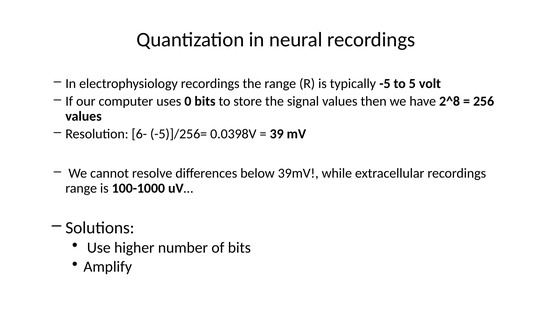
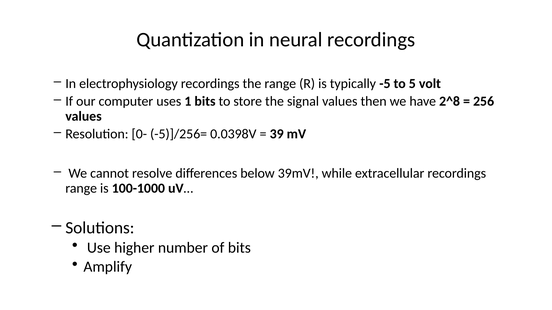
0: 0 -> 1
6-: 6- -> 0-
